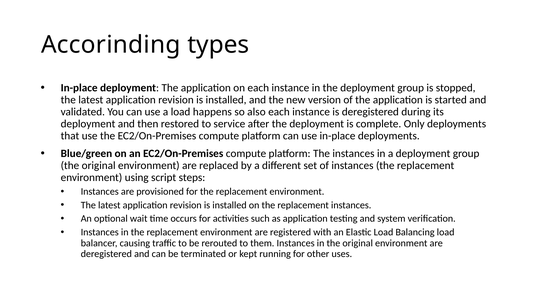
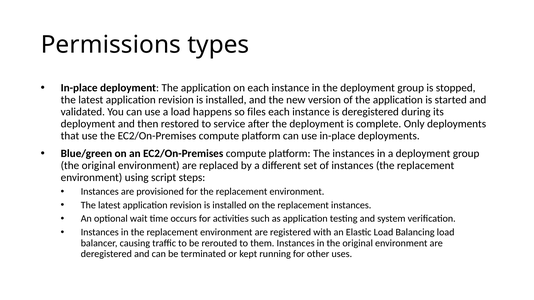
Accorinding: Accorinding -> Permissions
also: also -> files
